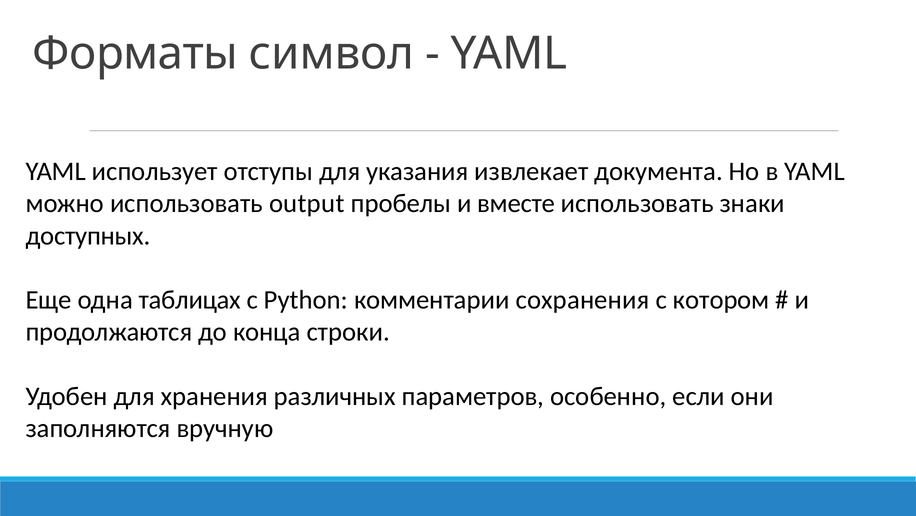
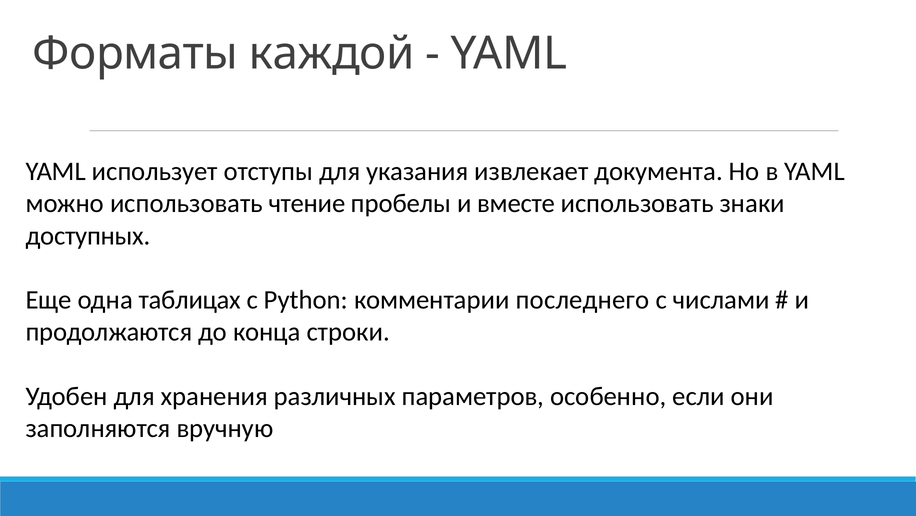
символ: символ -> каждой
output: output -> чтение
сохранения: сохранения -> последнего
котором: котором -> числами
